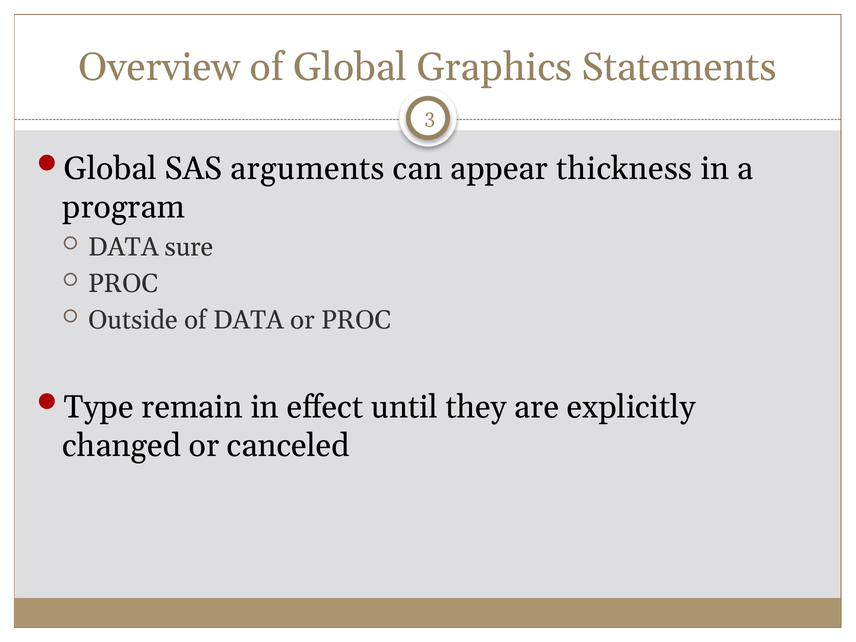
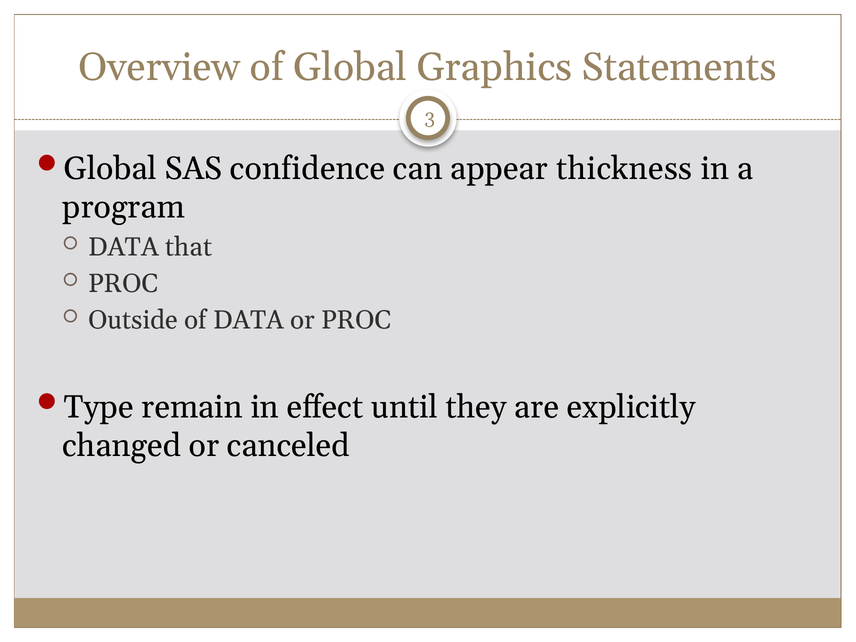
arguments: arguments -> confidence
sure: sure -> that
